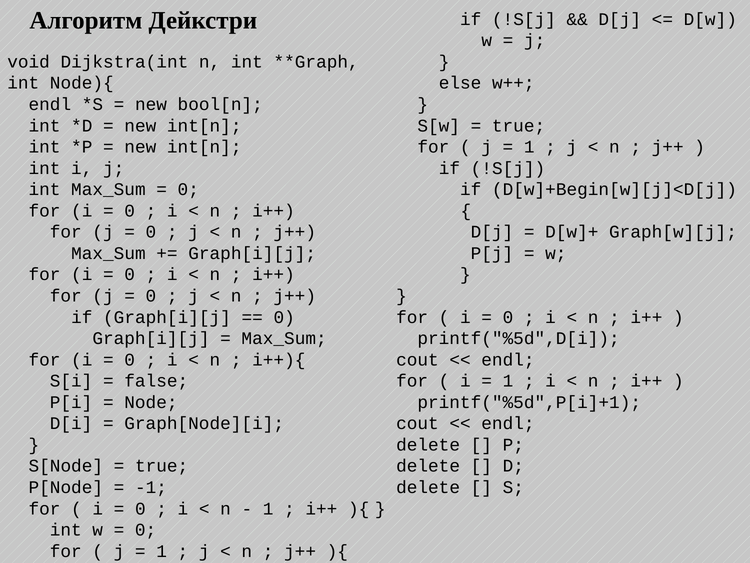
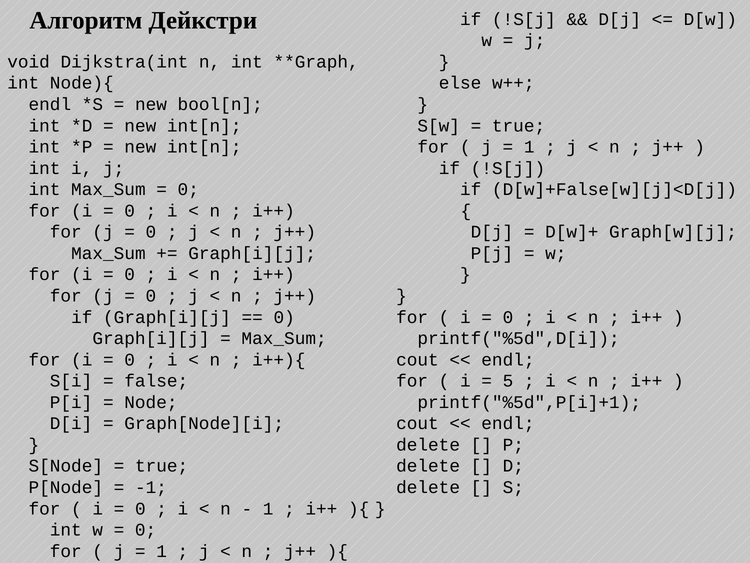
D[w]+Begin[w][j]<D[j: D[w]+Begin[w][j]<D[j -> D[w]+False[w][j]<D[j
1 at (508, 381): 1 -> 5
